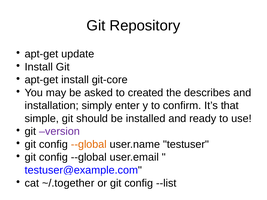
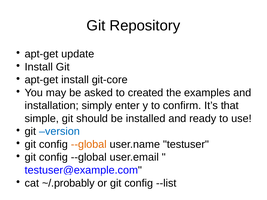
describes: describes -> examples
version colour: purple -> blue
~/.together: ~/.together -> ~/.probably
